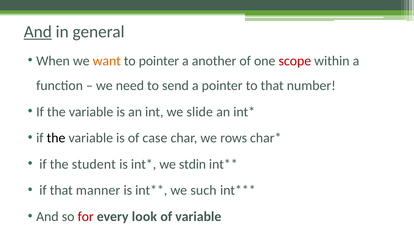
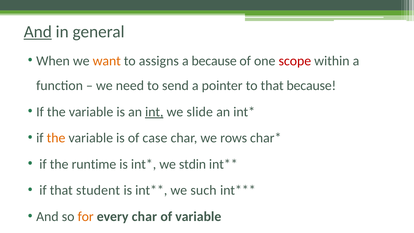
to pointer: pointer -> assigns
a another: another -> because
that number: number -> because
int underline: none -> present
the at (56, 138) colour: black -> orange
student: student -> runtime
manner: manner -> student
for colour: red -> orange
every look: look -> char
